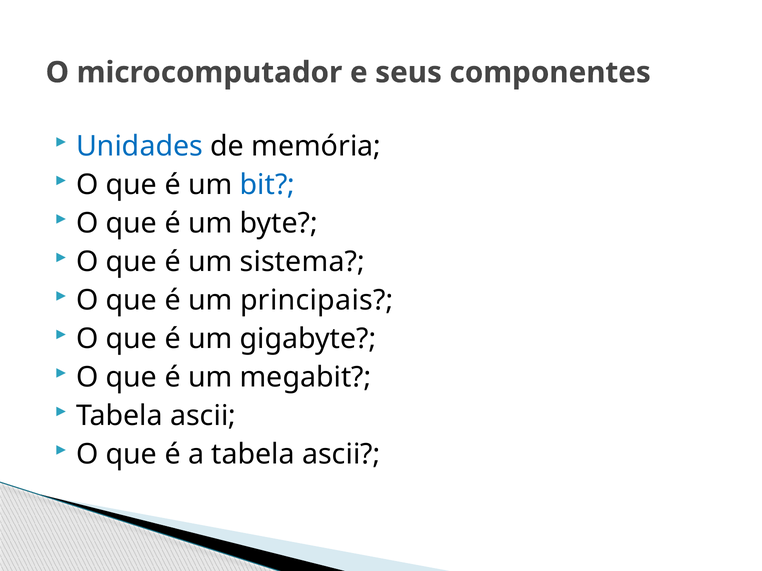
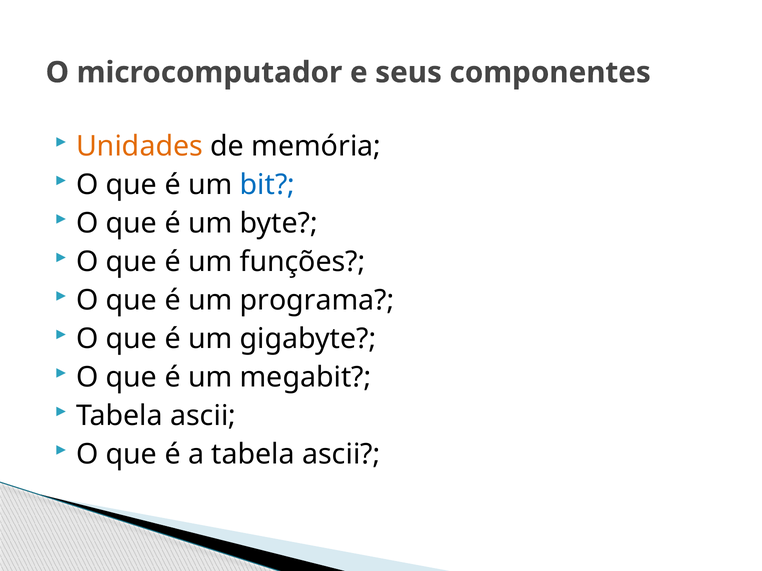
Unidades colour: blue -> orange
sistema: sistema -> funções
principais: principais -> programa
